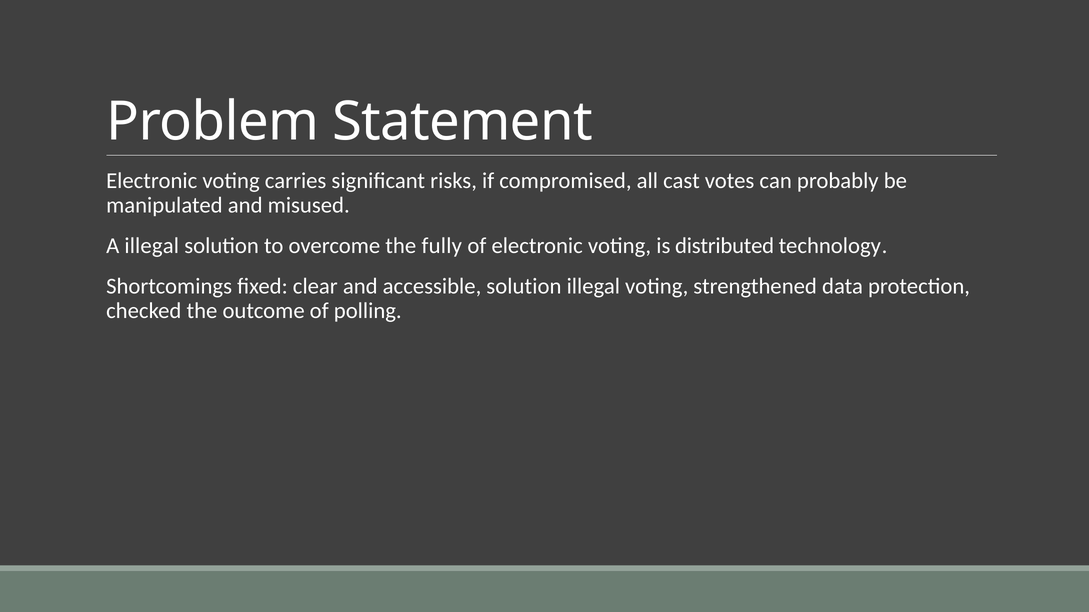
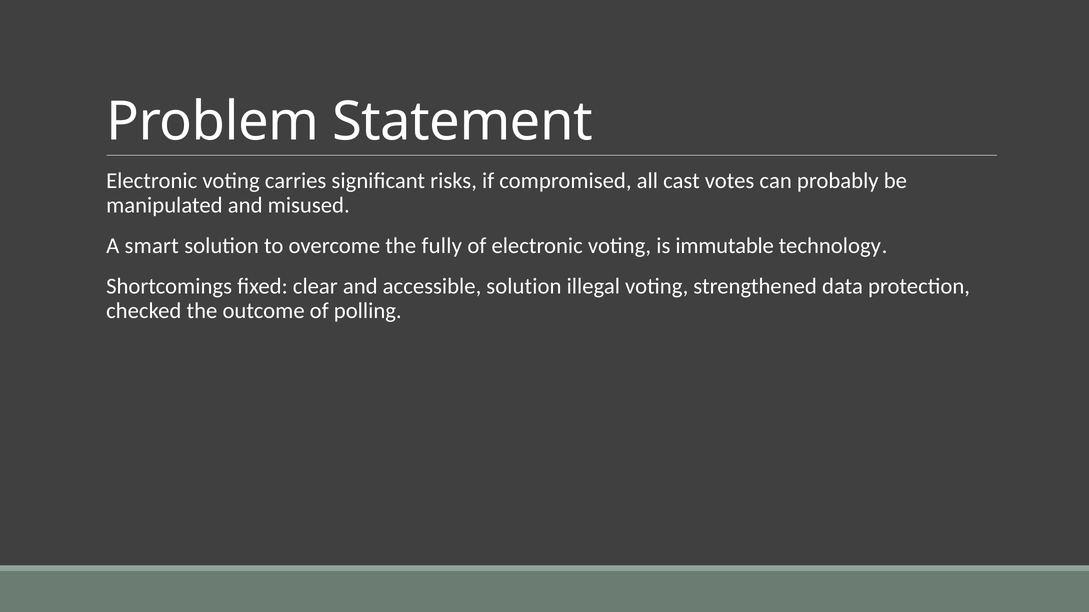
A illegal: illegal -> smart
distributed: distributed -> immutable
